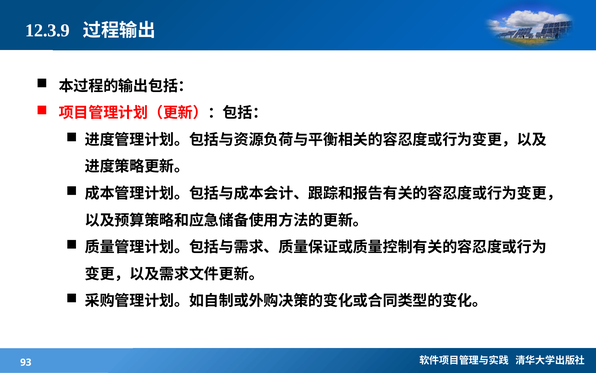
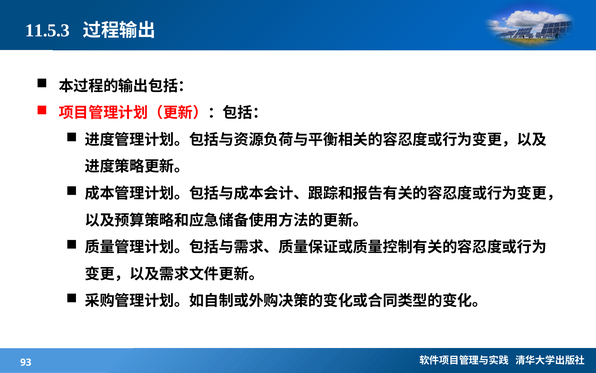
12.3.9: 12.3.9 -> 11.5.3
